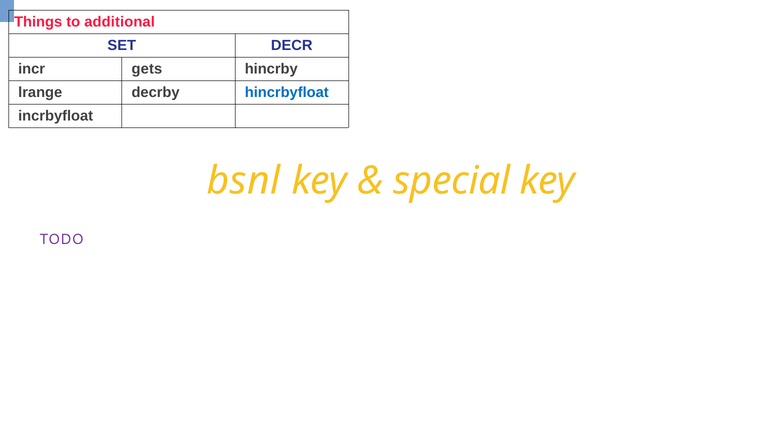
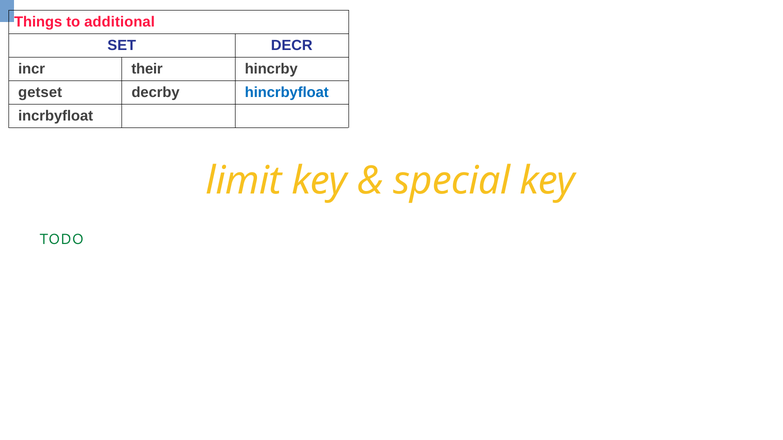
gets: gets -> their
lrange: lrange -> getset
bsnl: bsnl -> limit
TODO colour: purple -> green
